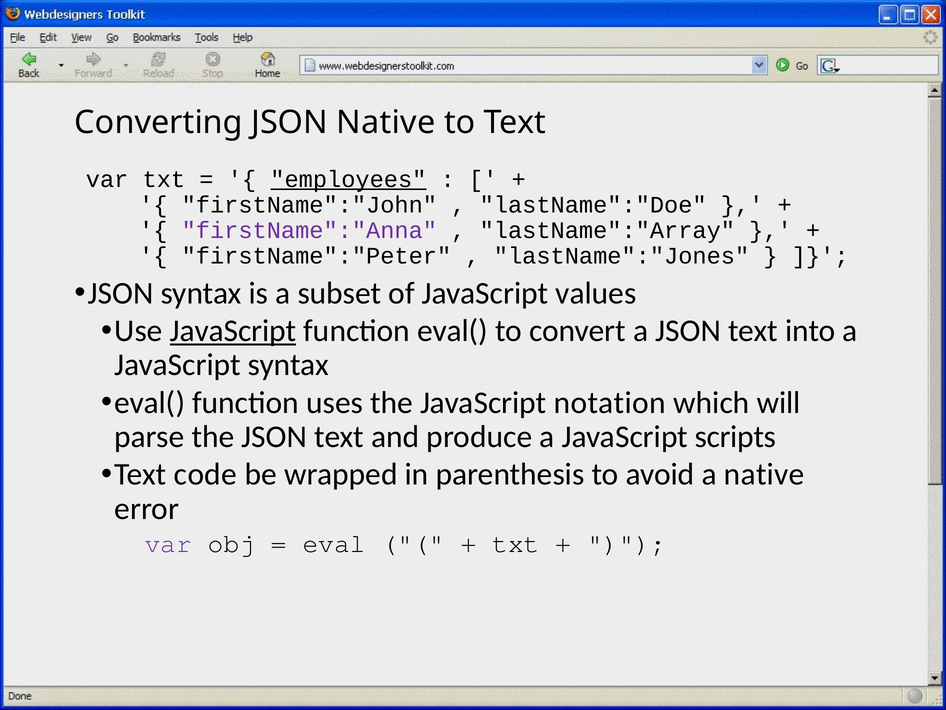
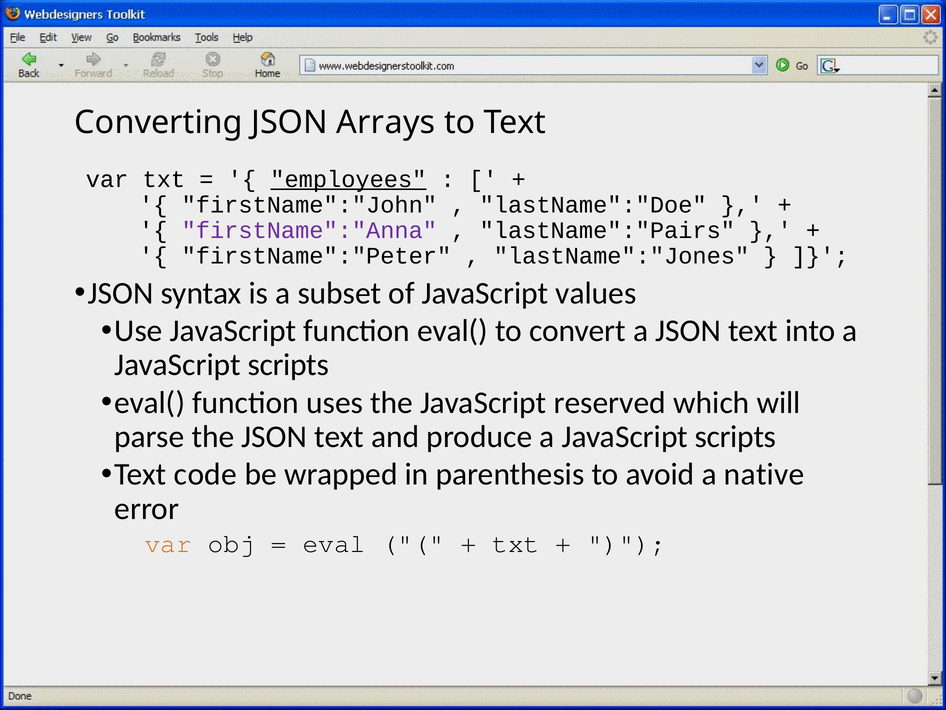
JSON Native: Native -> Arrays
lastName":"Array: lastName":"Array -> lastName":"Pairs
JavaScript at (233, 331) underline: present -> none
syntax at (288, 365): syntax -> scripts
notation: notation -> reserved
var at (168, 543) colour: purple -> orange
